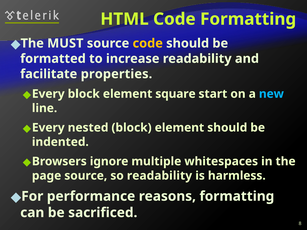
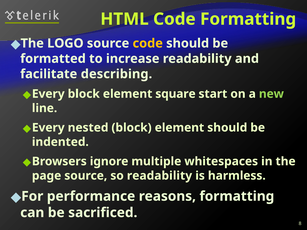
MUST: MUST -> LOGO
properties: properties -> describing
new colour: light blue -> light green
